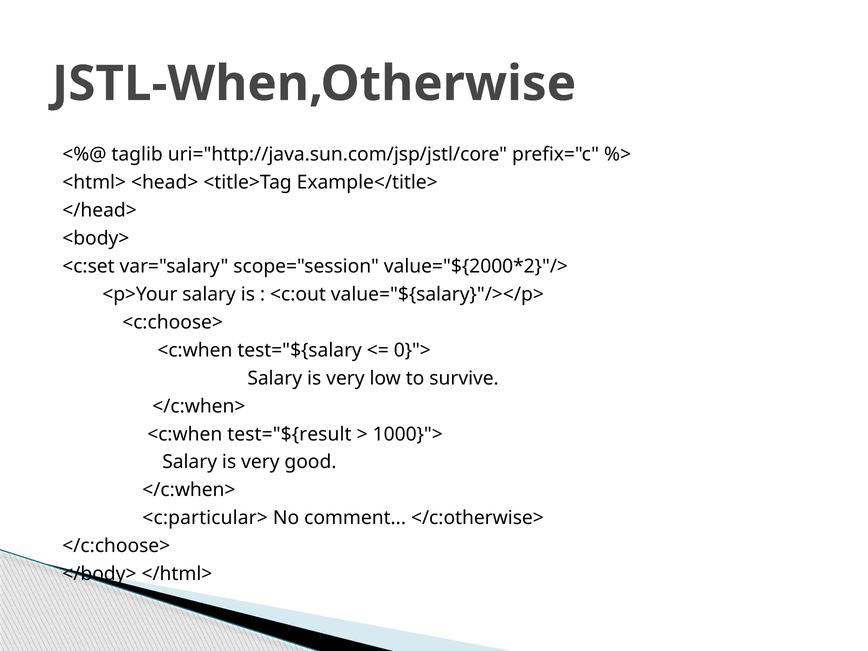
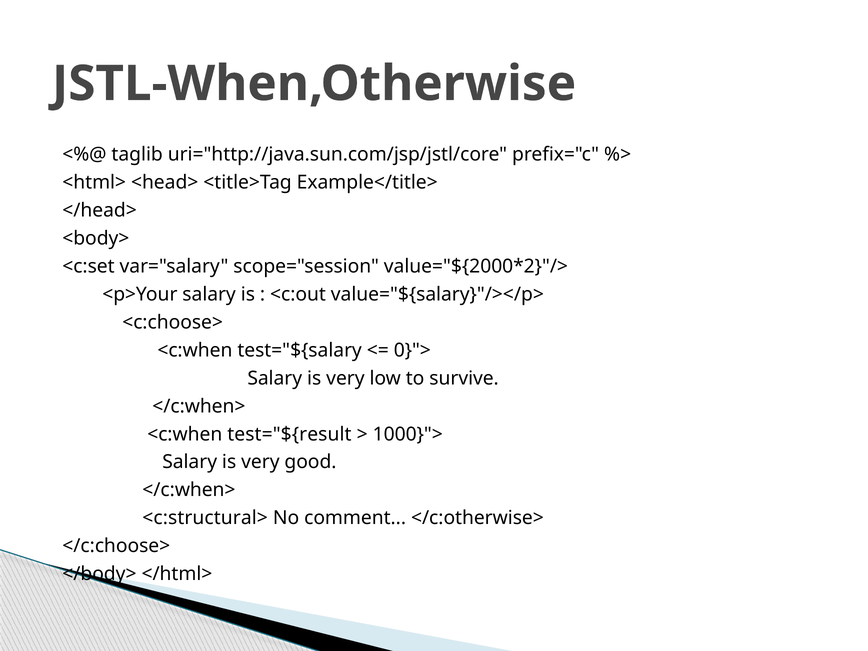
<c:particular>: <c:particular> -> <c:structural>
